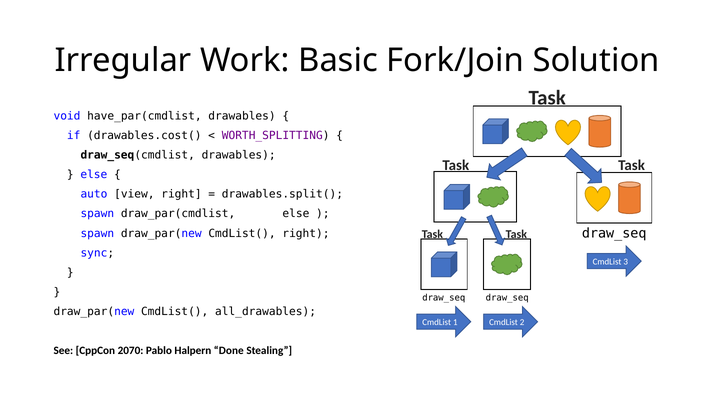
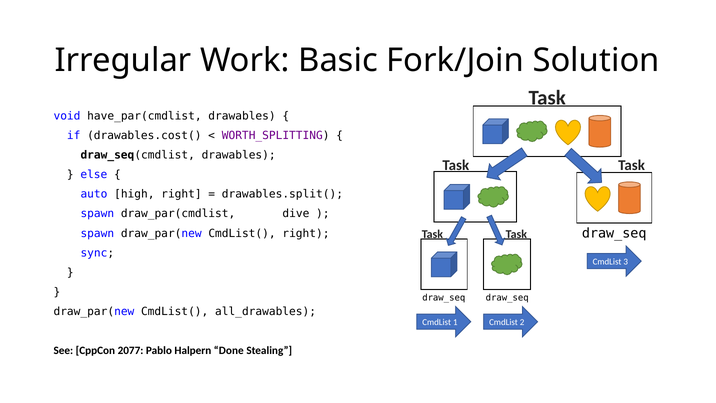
view: view -> high
draw_par(cmdlist else: else -> dive
2070: 2070 -> 2077
